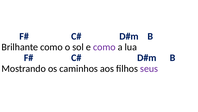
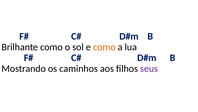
como at (104, 47) colour: purple -> orange
